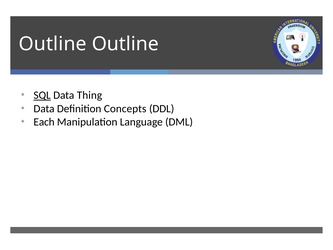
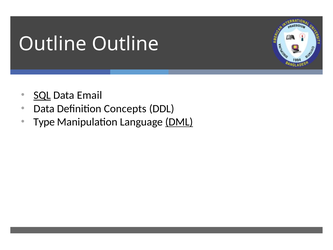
Thing: Thing -> Email
Each: Each -> Type
DML underline: none -> present
